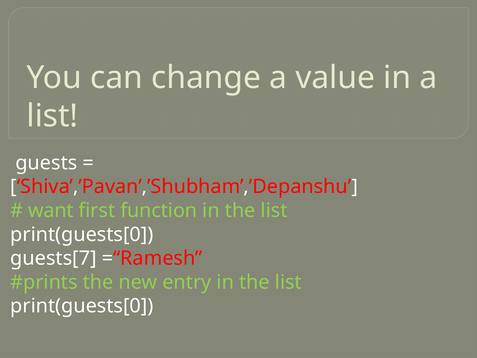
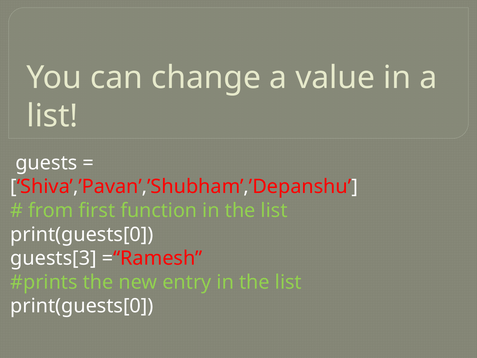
want: want -> from
guests[7: guests[7 -> guests[3
